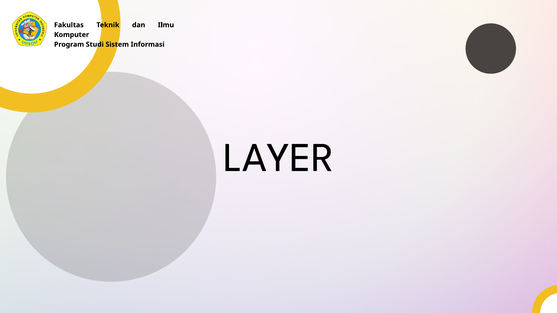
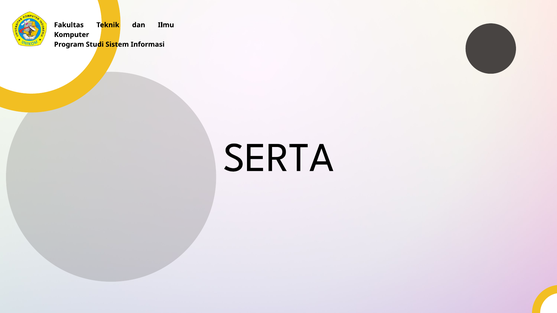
LAYER: LAYER -> SERTA
